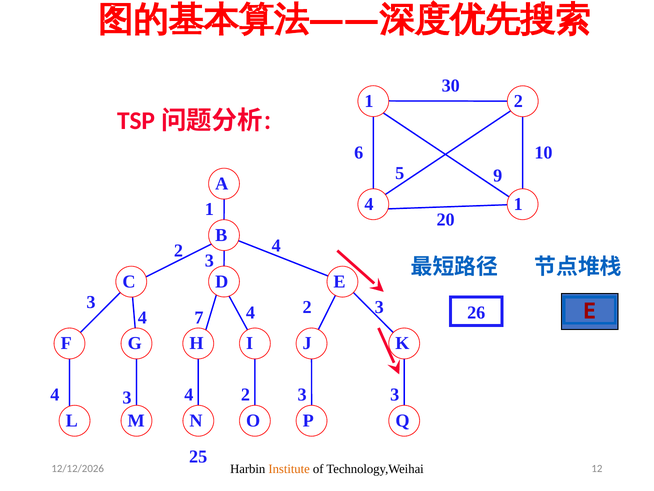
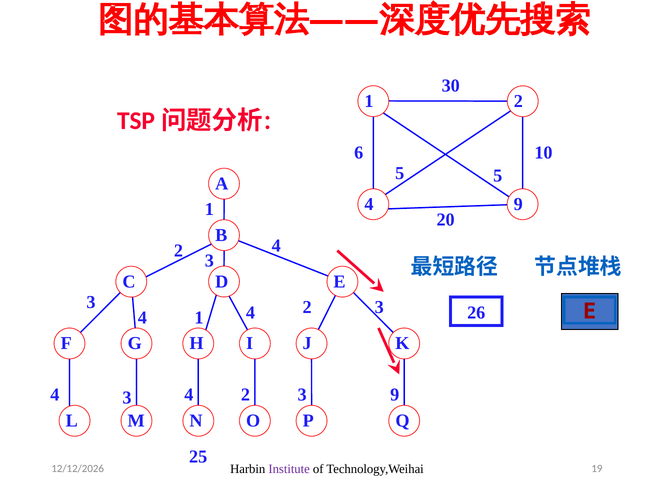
5 9: 9 -> 5
4 1: 1 -> 9
4 7: 7 -> 1
3 at (395, 395): 3 -> 9
Institute colour: orange -> purple
12: 12 -> 19
